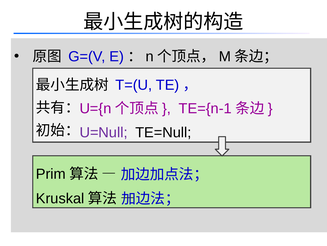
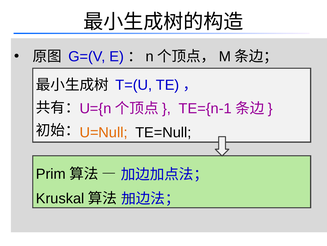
U=Null colour: purple -> orange
